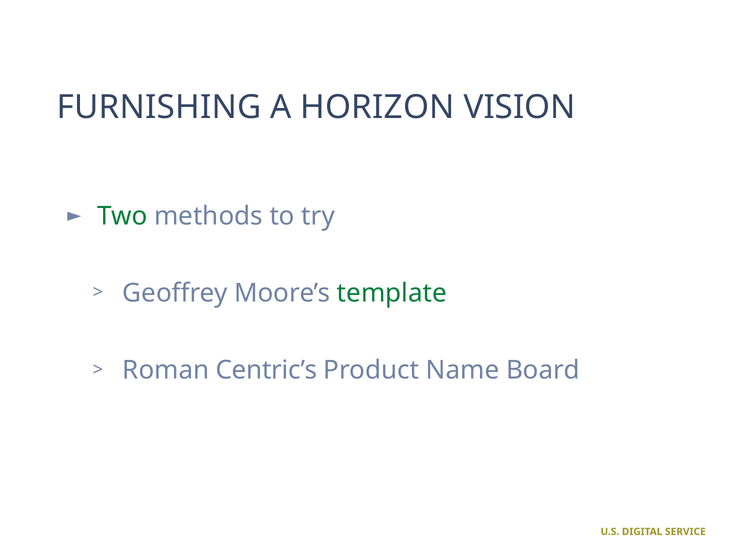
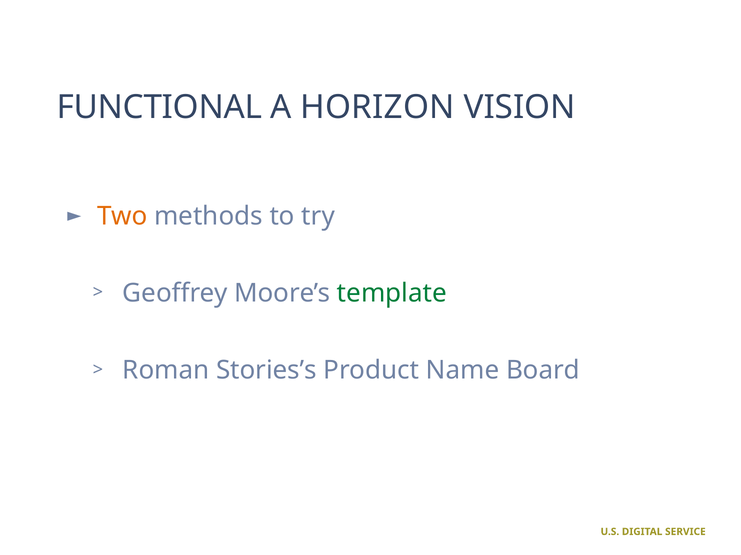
FURNISHING: FURNISHING -> FUNCTIONAL
Two colour: green -> orange
Centric’s: Centric’s -> Stories’s
